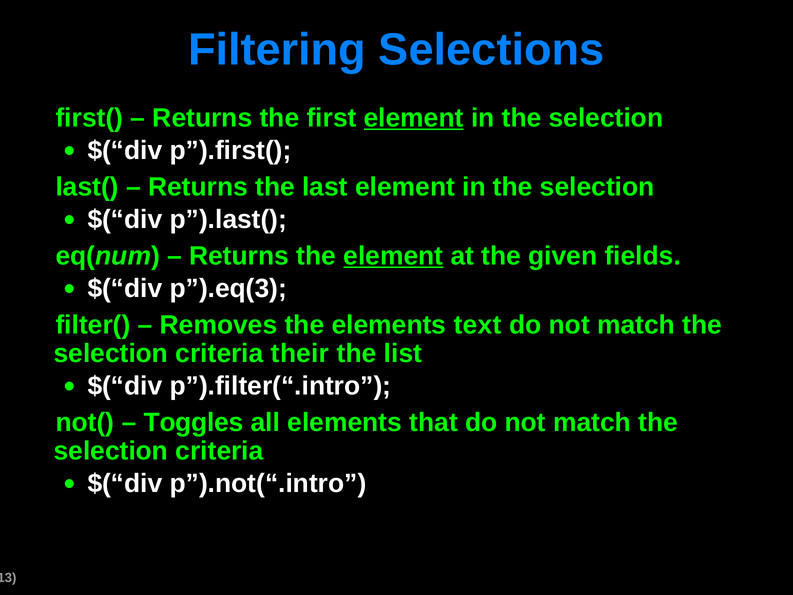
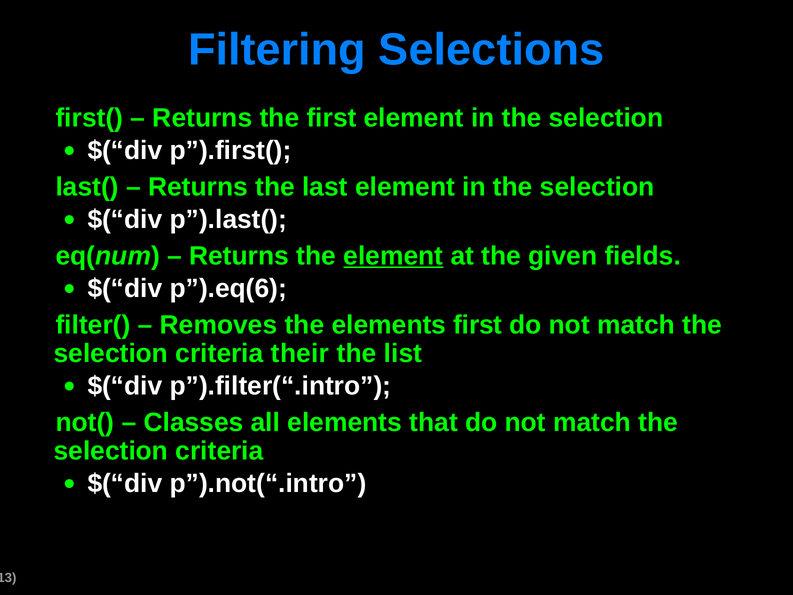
element at (414, 118) underline: present -> none
p”).eq(3: p”).eq(3 -> p”).eq(6
elements text: text -> first
Toggles: Toggles -> Classes
